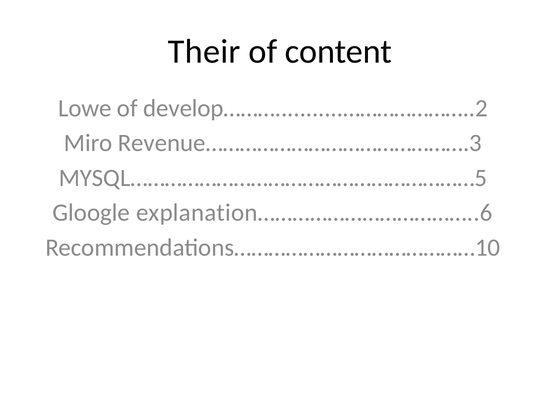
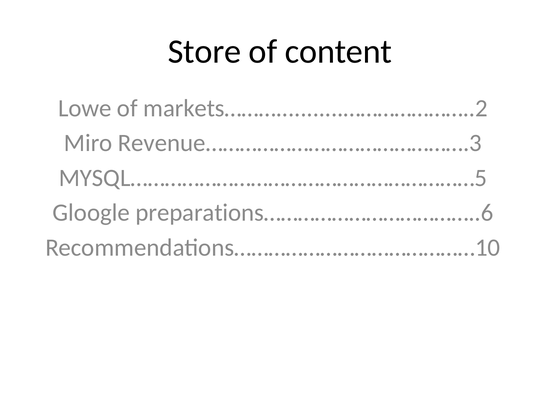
Their: Their -> Store
develop………...........…………………..2: develop………...........…………………..2 -> markets………...........…………………..2
explanation………………………………..6: explanation………………………………..6 -> preparations………………………………..6
